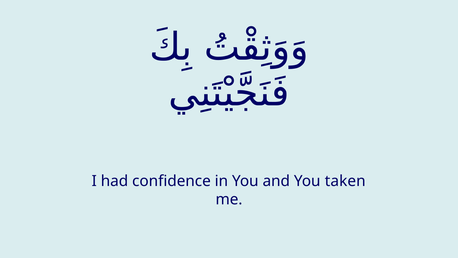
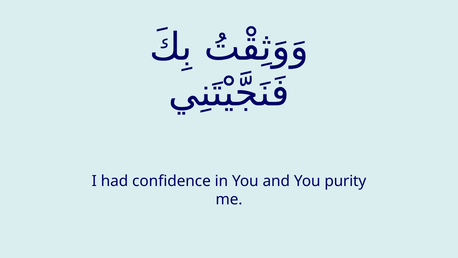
taken: taken -> purity
